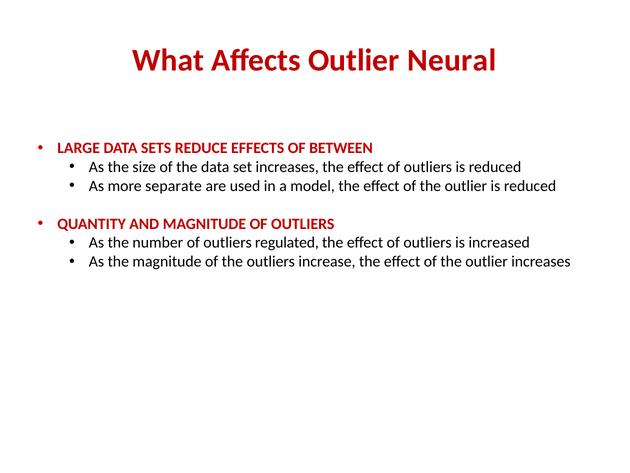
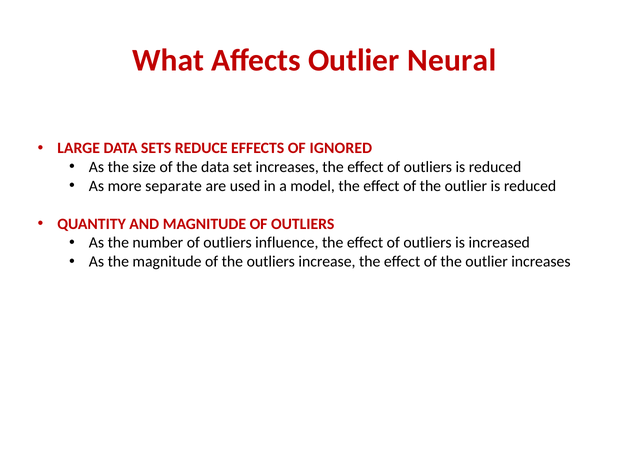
BETWEEN: BETWEEN -> IGNORED
regulated: regulated -> influence
